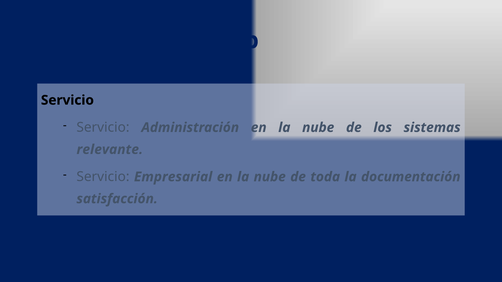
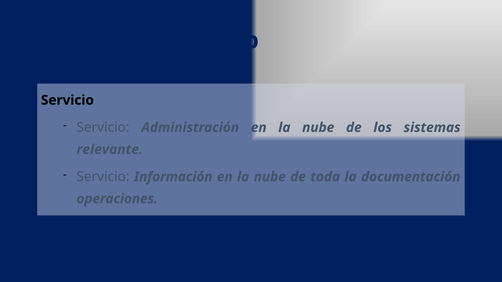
Empresarial: Empresarial -> Información
satisfacción: satisfacción -> operaciones
